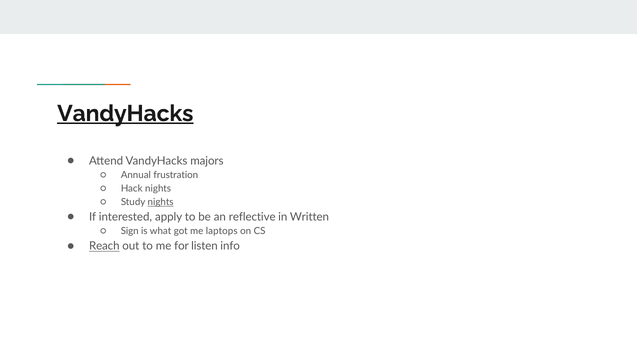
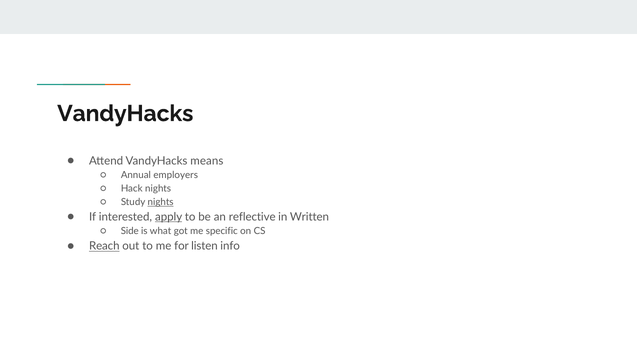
VandyHacks at (125, 114) underline: present -> none
majors: majors -> means
frustration: frustration -> employers
apply underline: none -> present
Sign: Sign -> Side
laptops: laptops -> specific
